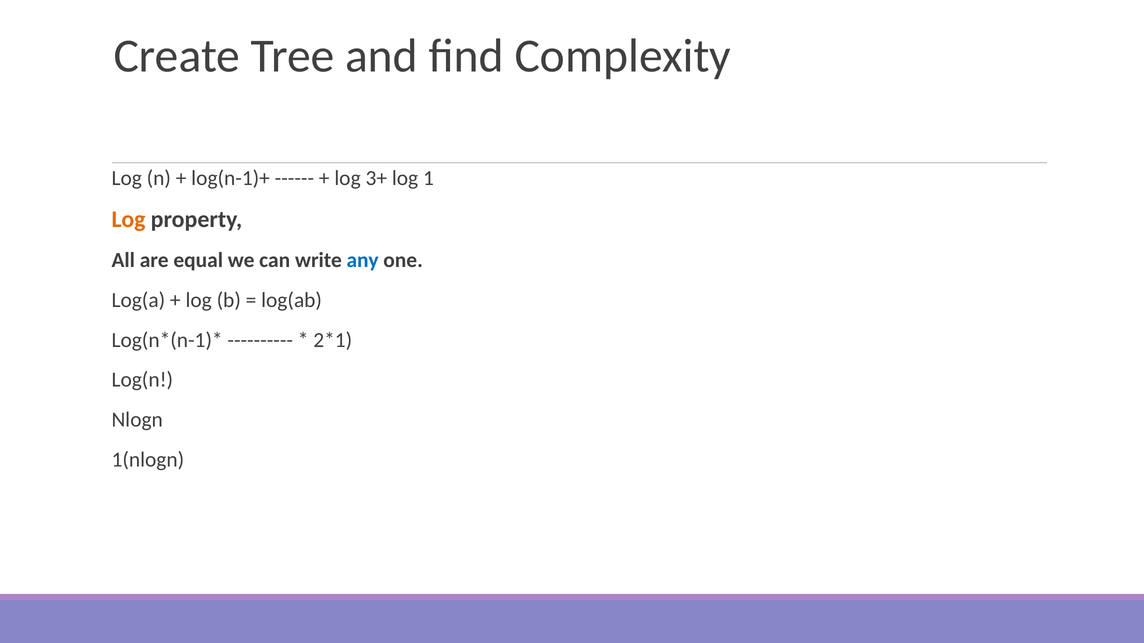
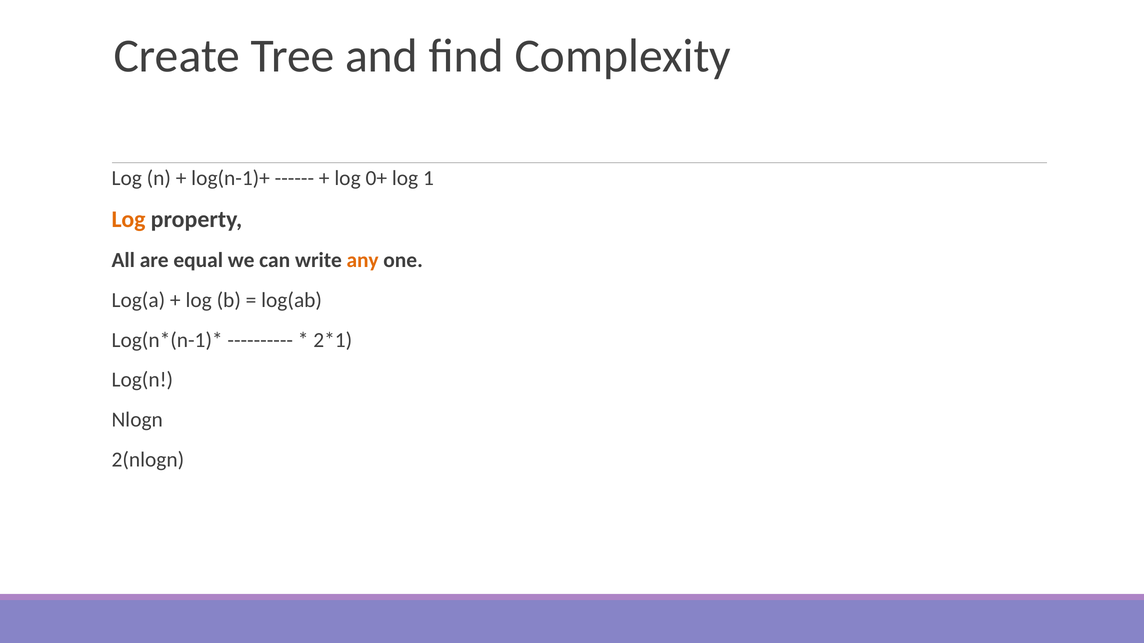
3+: 3+ -> 0+
any colour: blue -> orange
1(nlogn: 1(nlogn -> 2(nlogn
